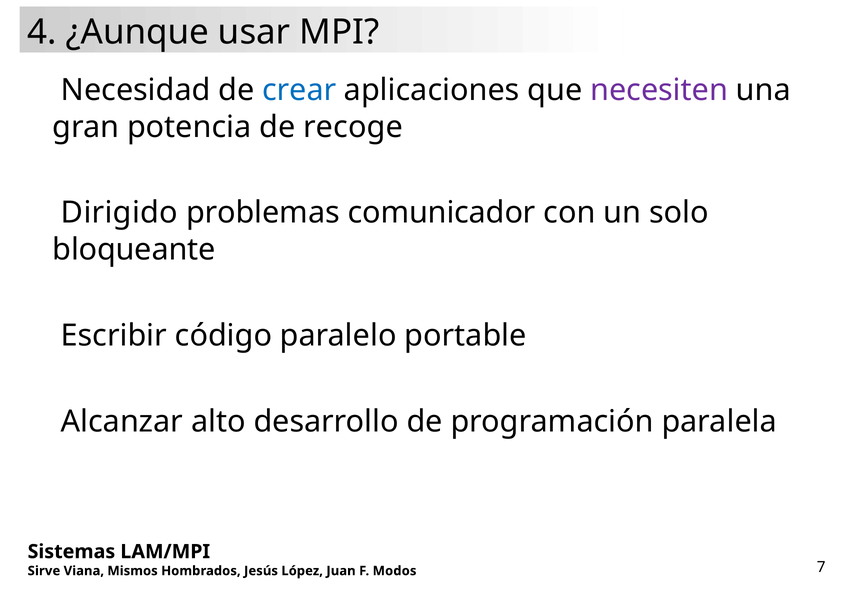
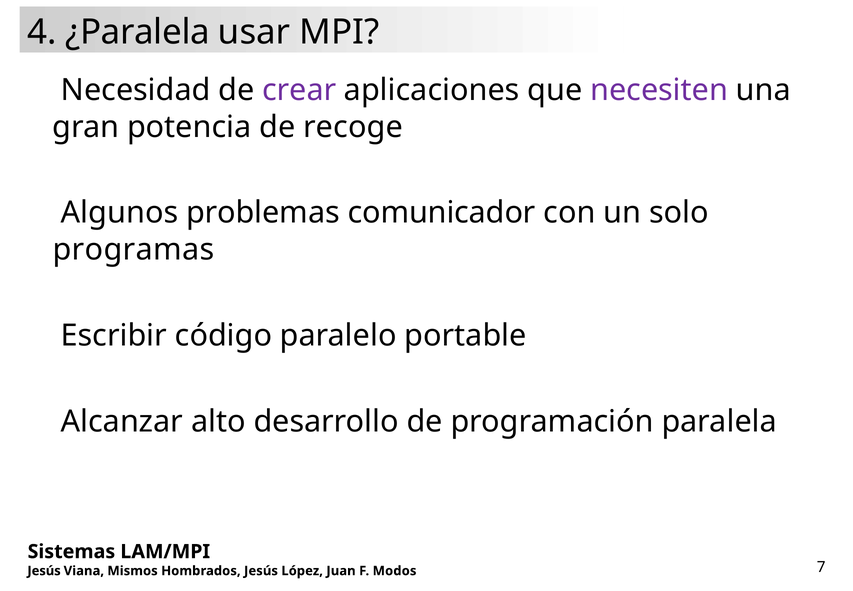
¿Aunque: ¿Aunque -> ¿Paralela
crear colour: blue -> purple
Dirigido: Dirigido -> Algunos
bloqueante: bloqueante -> programas
Sirve at (44, 570): Sirve -> Jesús
